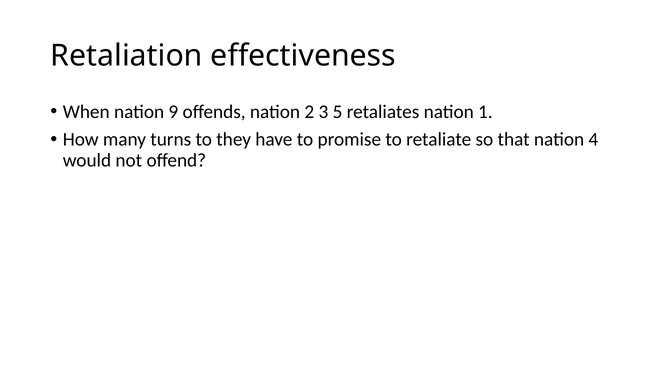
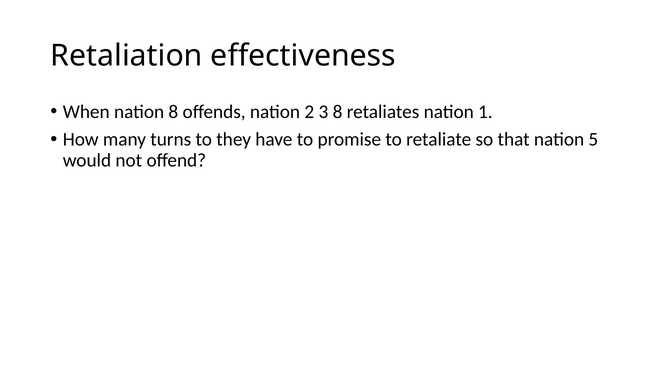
nation 9: 9 -> 8
3 5: 5 -> 8
4: 4 -> 5
